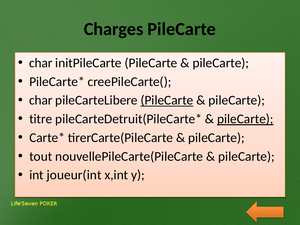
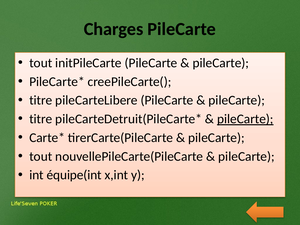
char at (41, 63): char -> tout
char at (41, 100): char -> titre
PileCarte at (167, 100) underline: present -> none
joueur(int: joueur(int -> équipe(int
